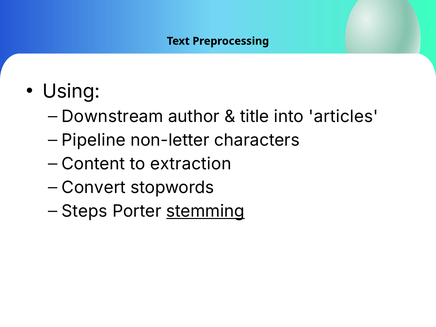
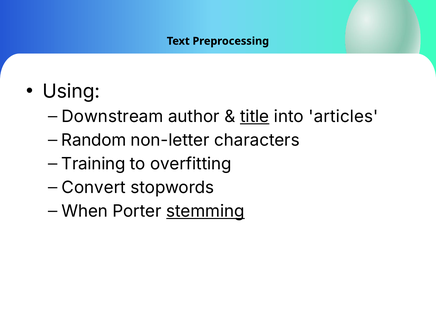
title underline: none -> present
Pipeline: Pipeline -> Random
Content: Content -> Training
extraction: extraction -> overfitting
Steps: Steps -> When
